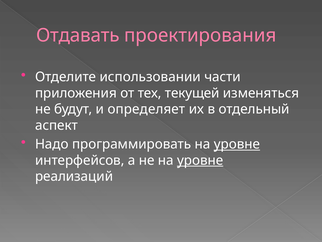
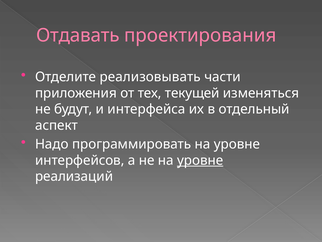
использовании: использовании -> реализовывать
определяет: определяет -> интерфейса
уровне at (237, 144) underline: present -> none
